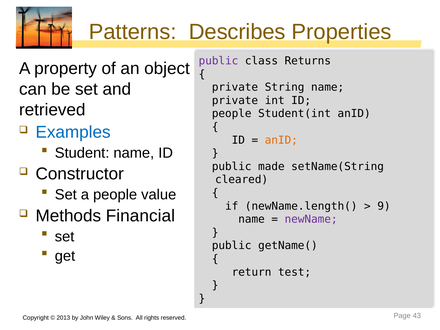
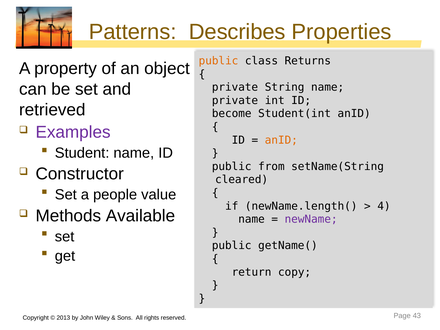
public at (218, 61) colour: purple -> orange
people at (232, 114): people -> become
Examples colour: blue -> purple
made: made -> from
9: 9 -> 4
Financial: Financial -> Available
test: test -> copy
